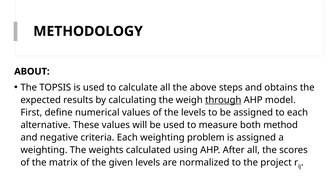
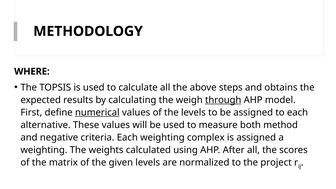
ABOUT: ABOUT -> WHERE
numerical underline: none -> present
problem: problem -> complex
